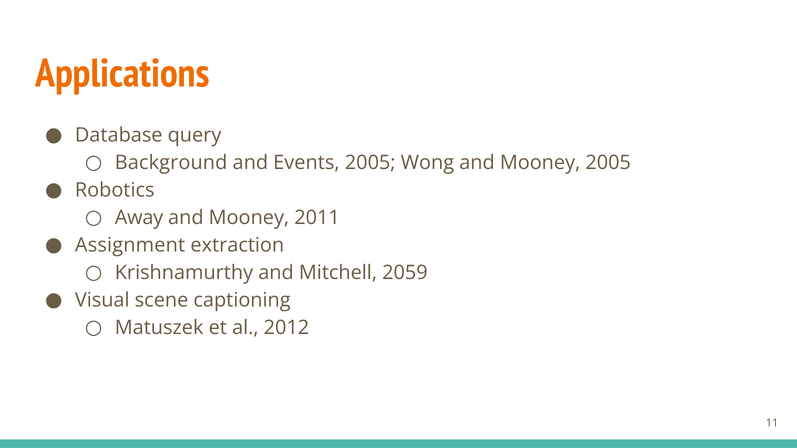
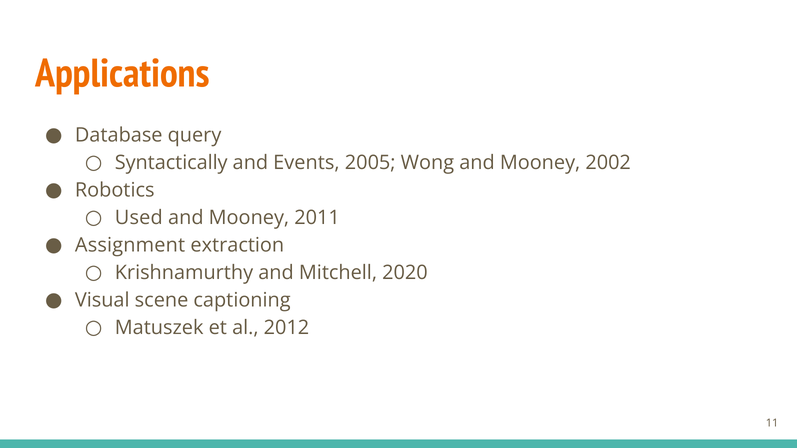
Background: Background -> Syntactically
Mooney 2005: 2005 -> 2002
Away: Away -> Used
2059: 2059 -> 2020
